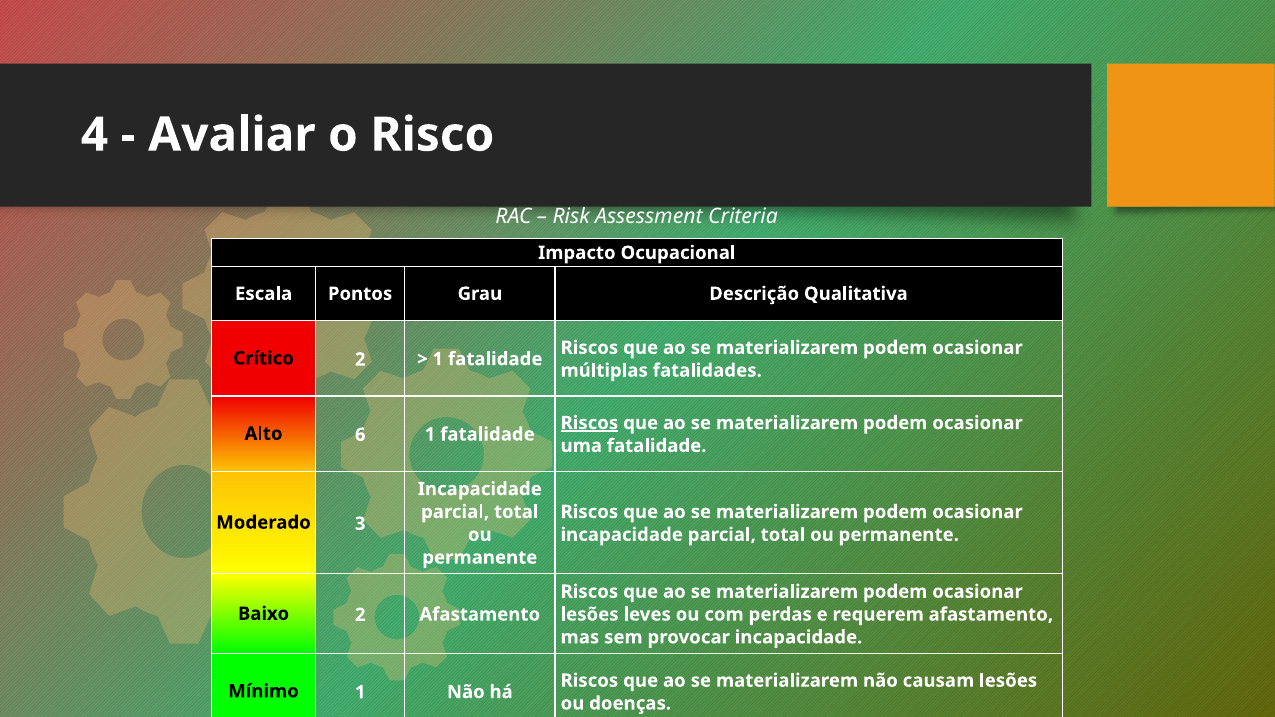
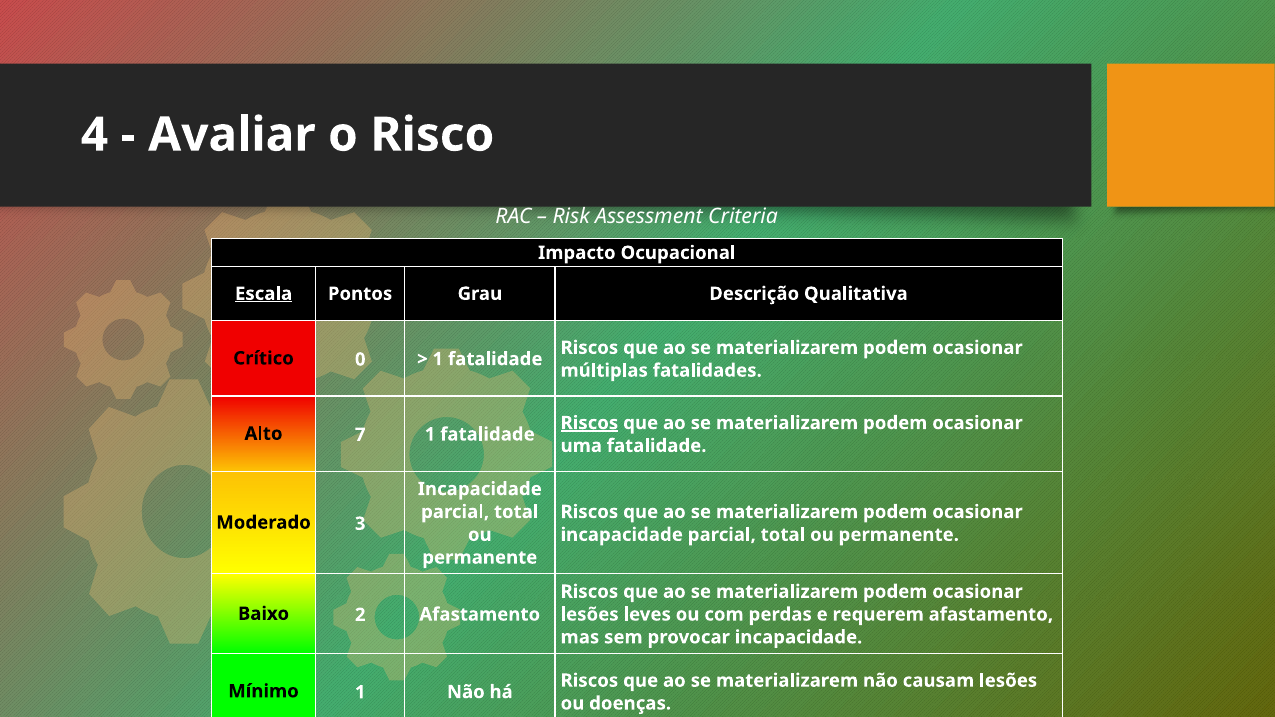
Escala underline: none -> present
Crítico 2: 2 -> 0
6: 6 -> 7
